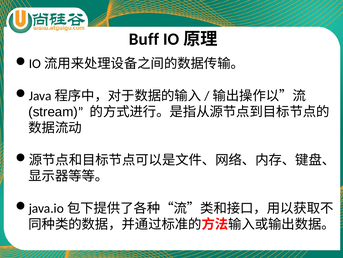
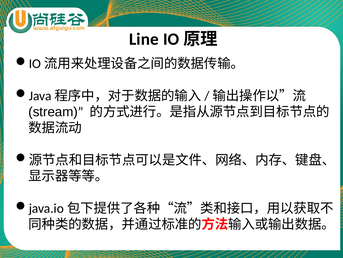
Buff: Buff -> Line
